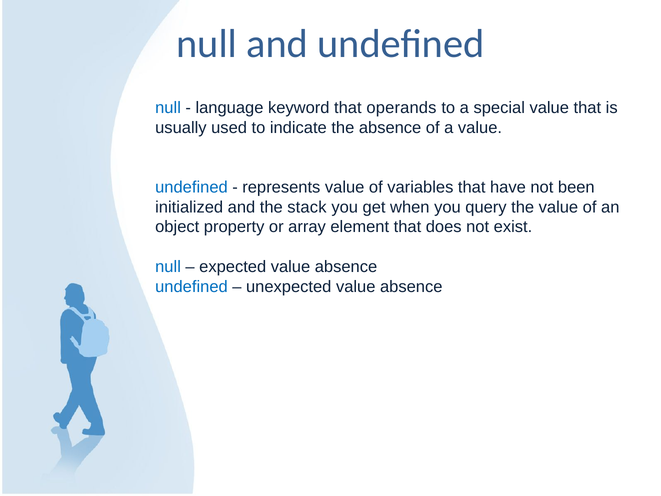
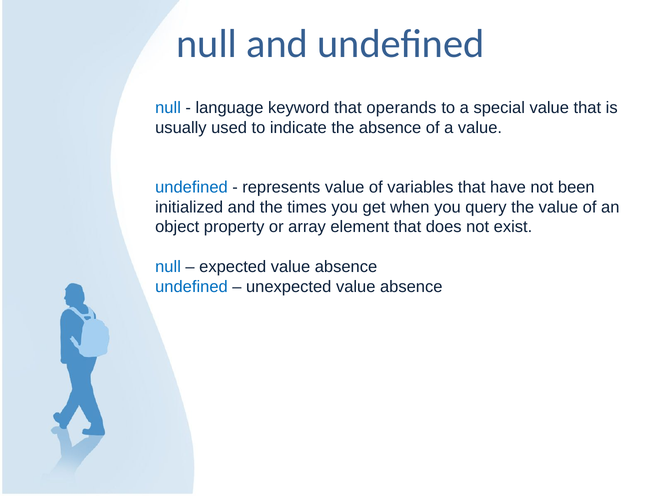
stack: stack -> times
